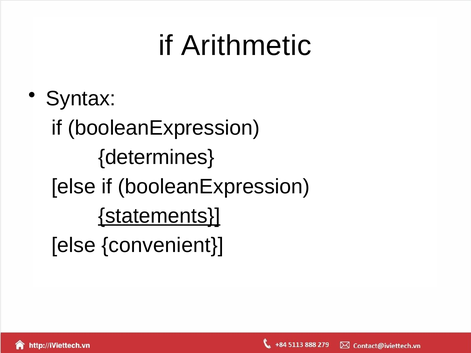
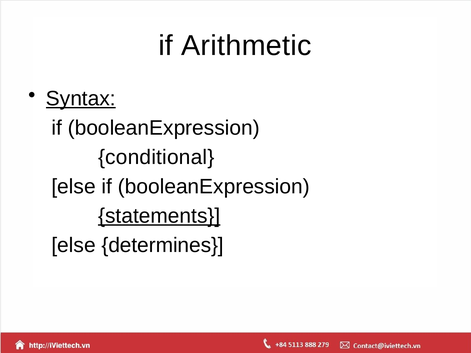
Syntax underline: none -> present
determines: determines -> conditional
convenient: convenient -> determines
